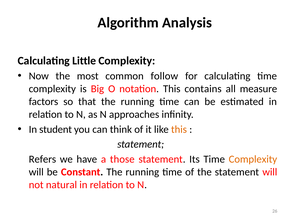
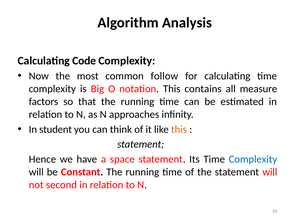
Little: Little -> Code
Refers: Refers -> Hence
those: those -> space
Complexity at (253, 159) colour: orange -> blue
natural: natural -> second
